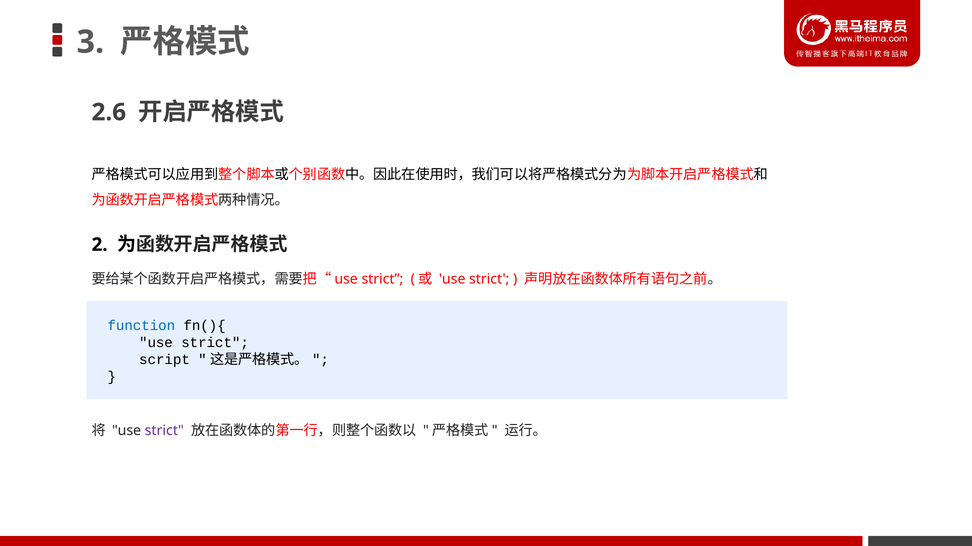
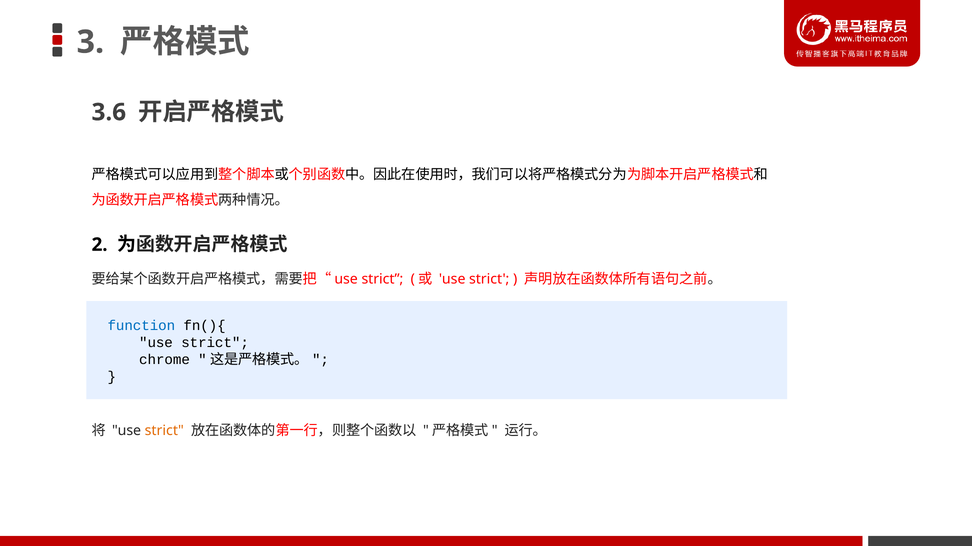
2.6: 2.6 -> 3.6
script: script -> chrome
strict at (164, 431) colour: purple -> orange
